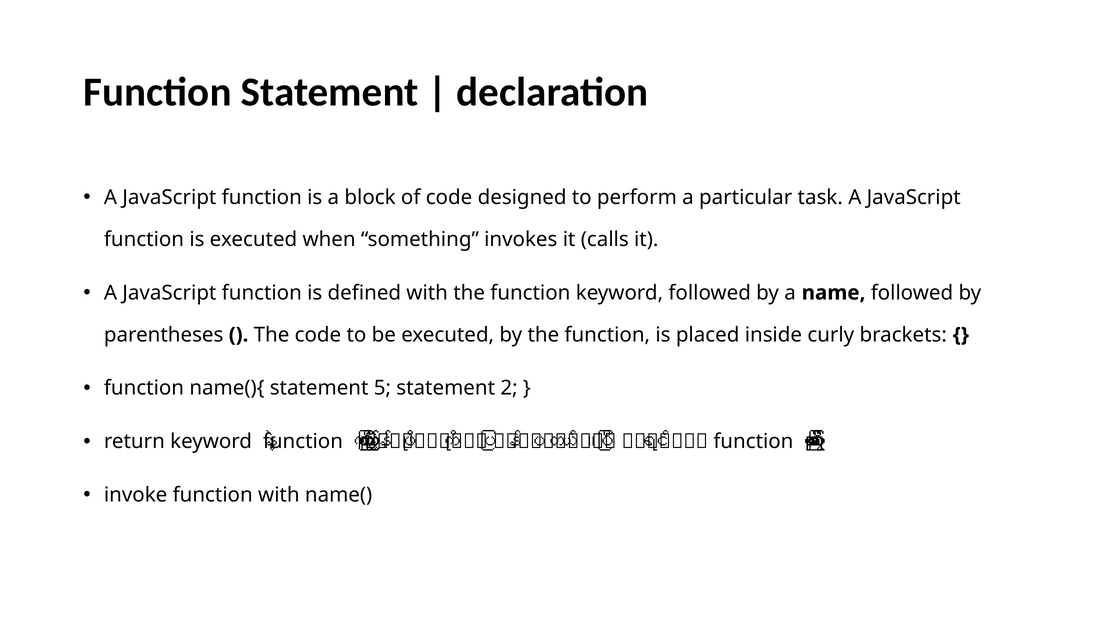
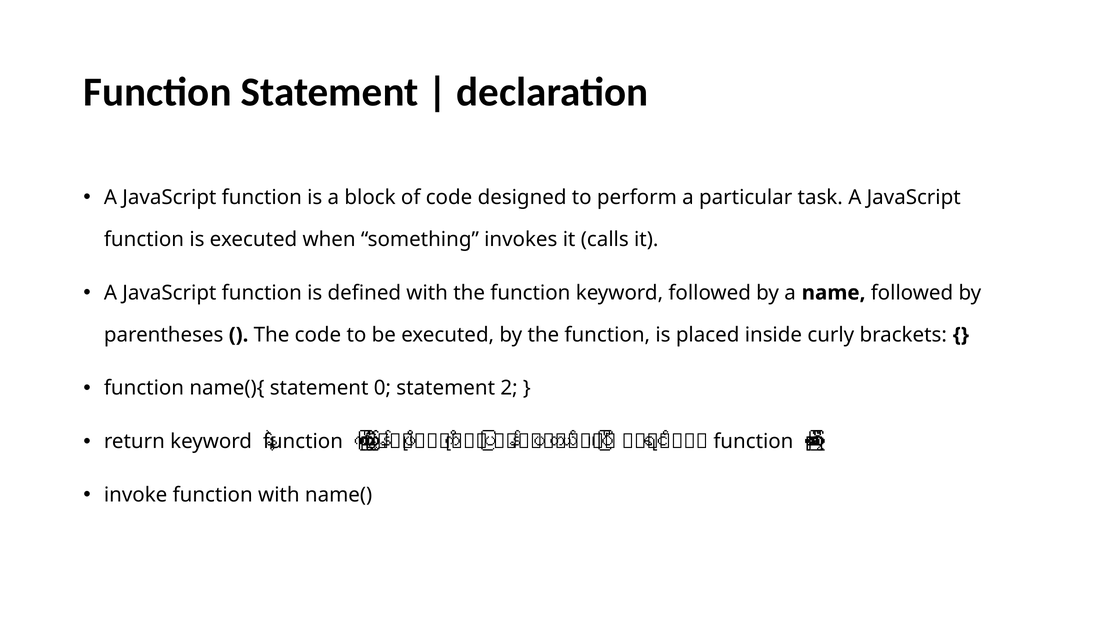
5: 5 -> 0
